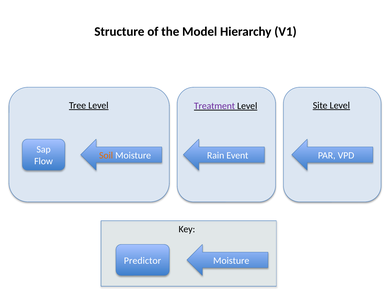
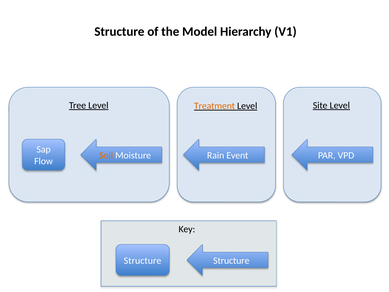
Treatment colour: purple -> orange
Predictor at (143, 260): Predictor -> Structure
Moisture at (231, 260): Moisture -> Structure
